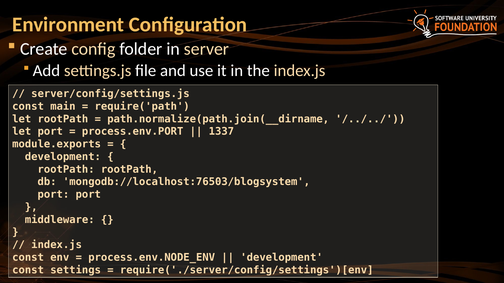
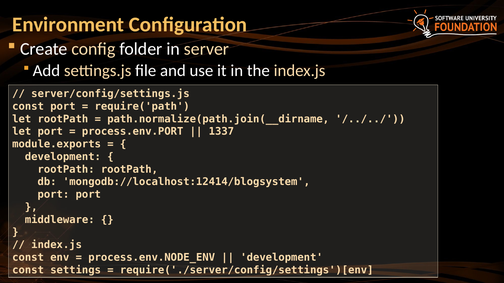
const main: main -> port
mongodb://localhost:76503/blogsystem: mongodb://localhost:76503/blogsystem -> mongodb://localhost:12414/blogsystem
